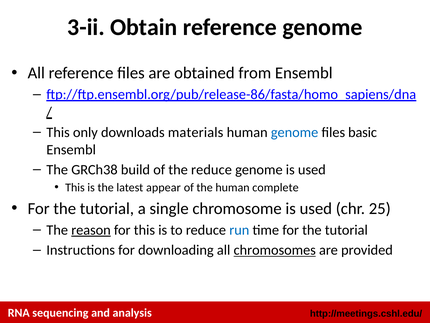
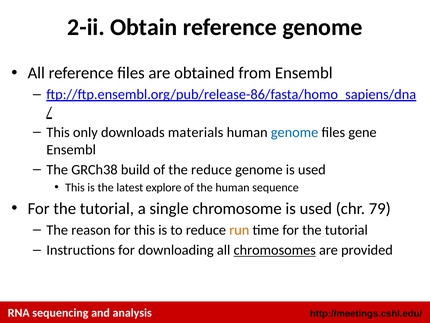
3-ii: 3-ii -> 2-ii
basic: basic -> gene
appear: appear -> explore
complete: complete -> sequence
25: 25 -> 79
reason underline: present -> none
run colour: blue -> orange
